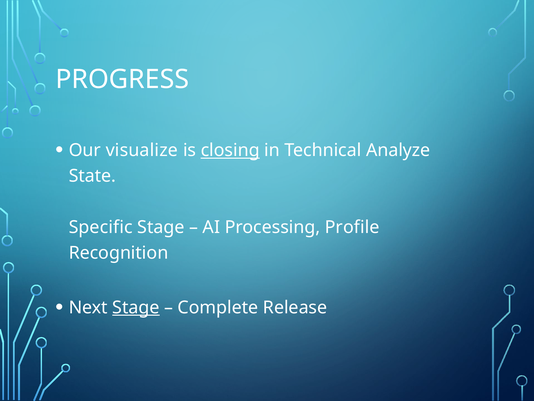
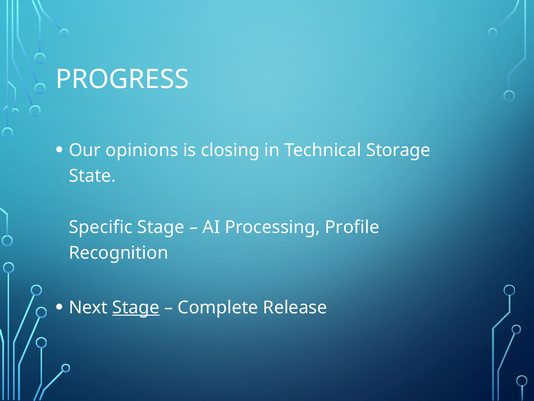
visualize: visualize -> opinions
closing underline: present -> none
Analyze: Analyze -> Storage
